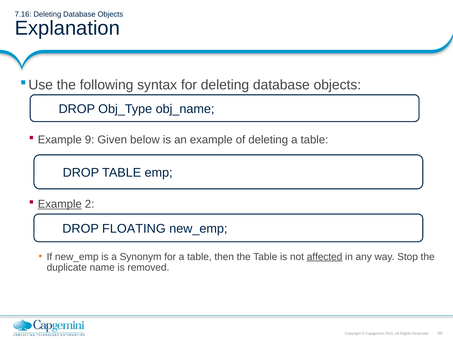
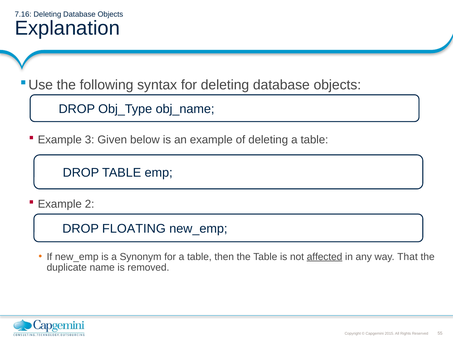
9: 9 -> 3
Example at (60, 204) underline: present -> none
Stop: Stop -> That
